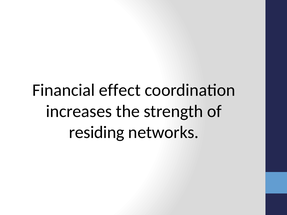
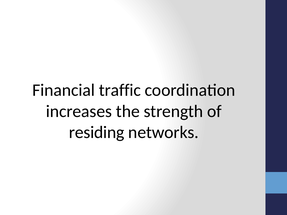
effect: effect -> traffic
